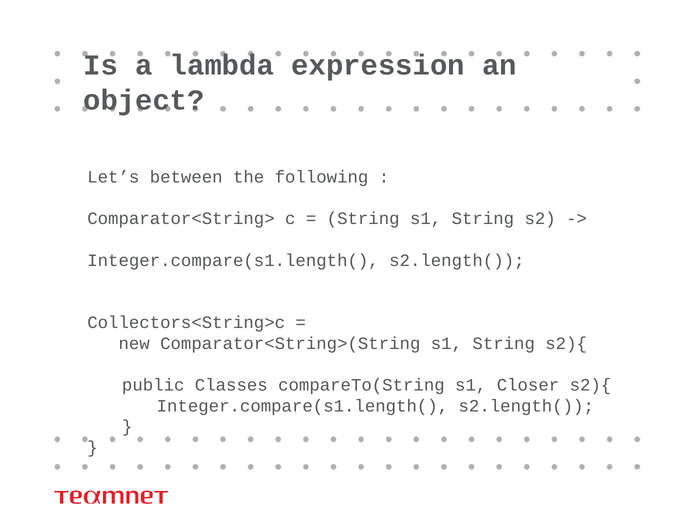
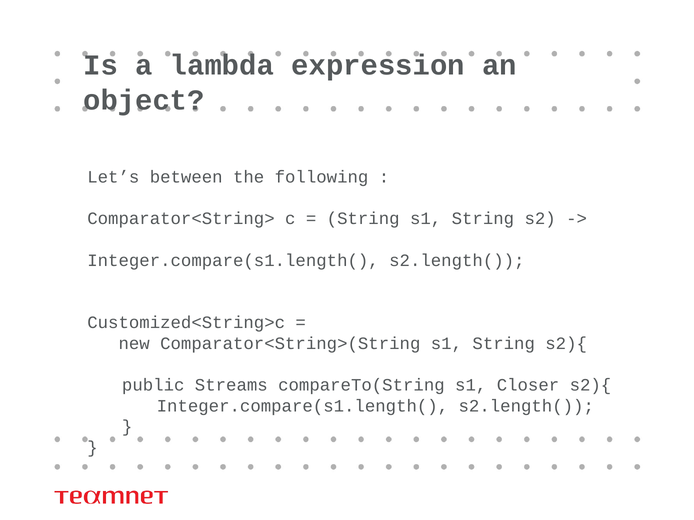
Collectors<String>c: Collectors<String>c -> Customized<String>c
Classes: Classes -> Streams
